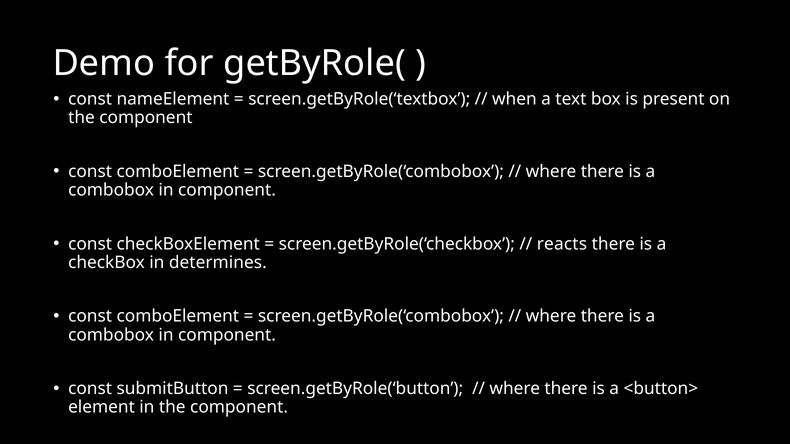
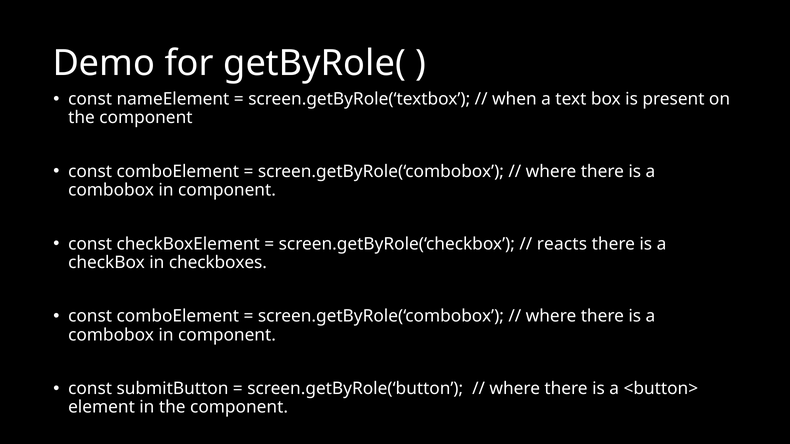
determines: determines -> checkboxes
